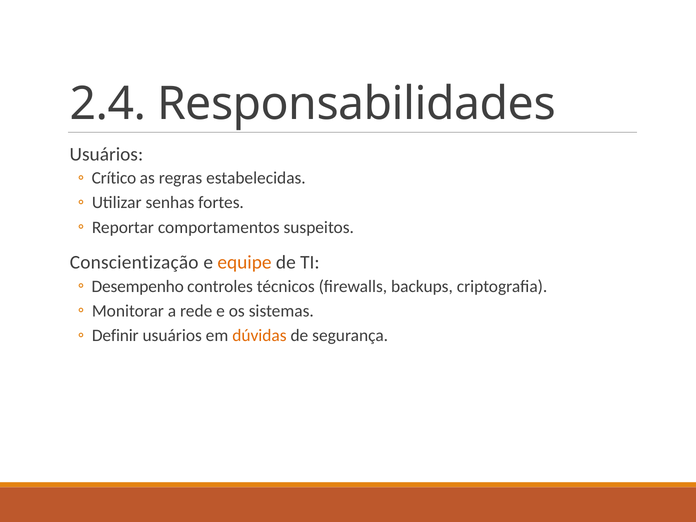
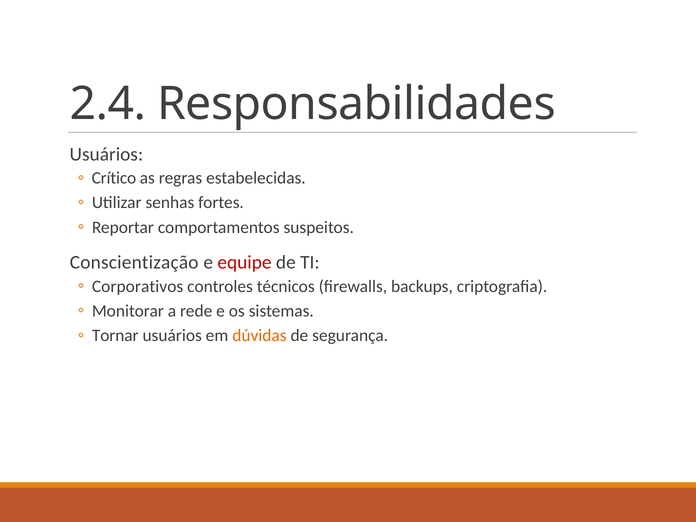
equipe colour: orange -> red
Desempenho: Desempenho -> Corporativos
Definir: Definir -> Tornar
